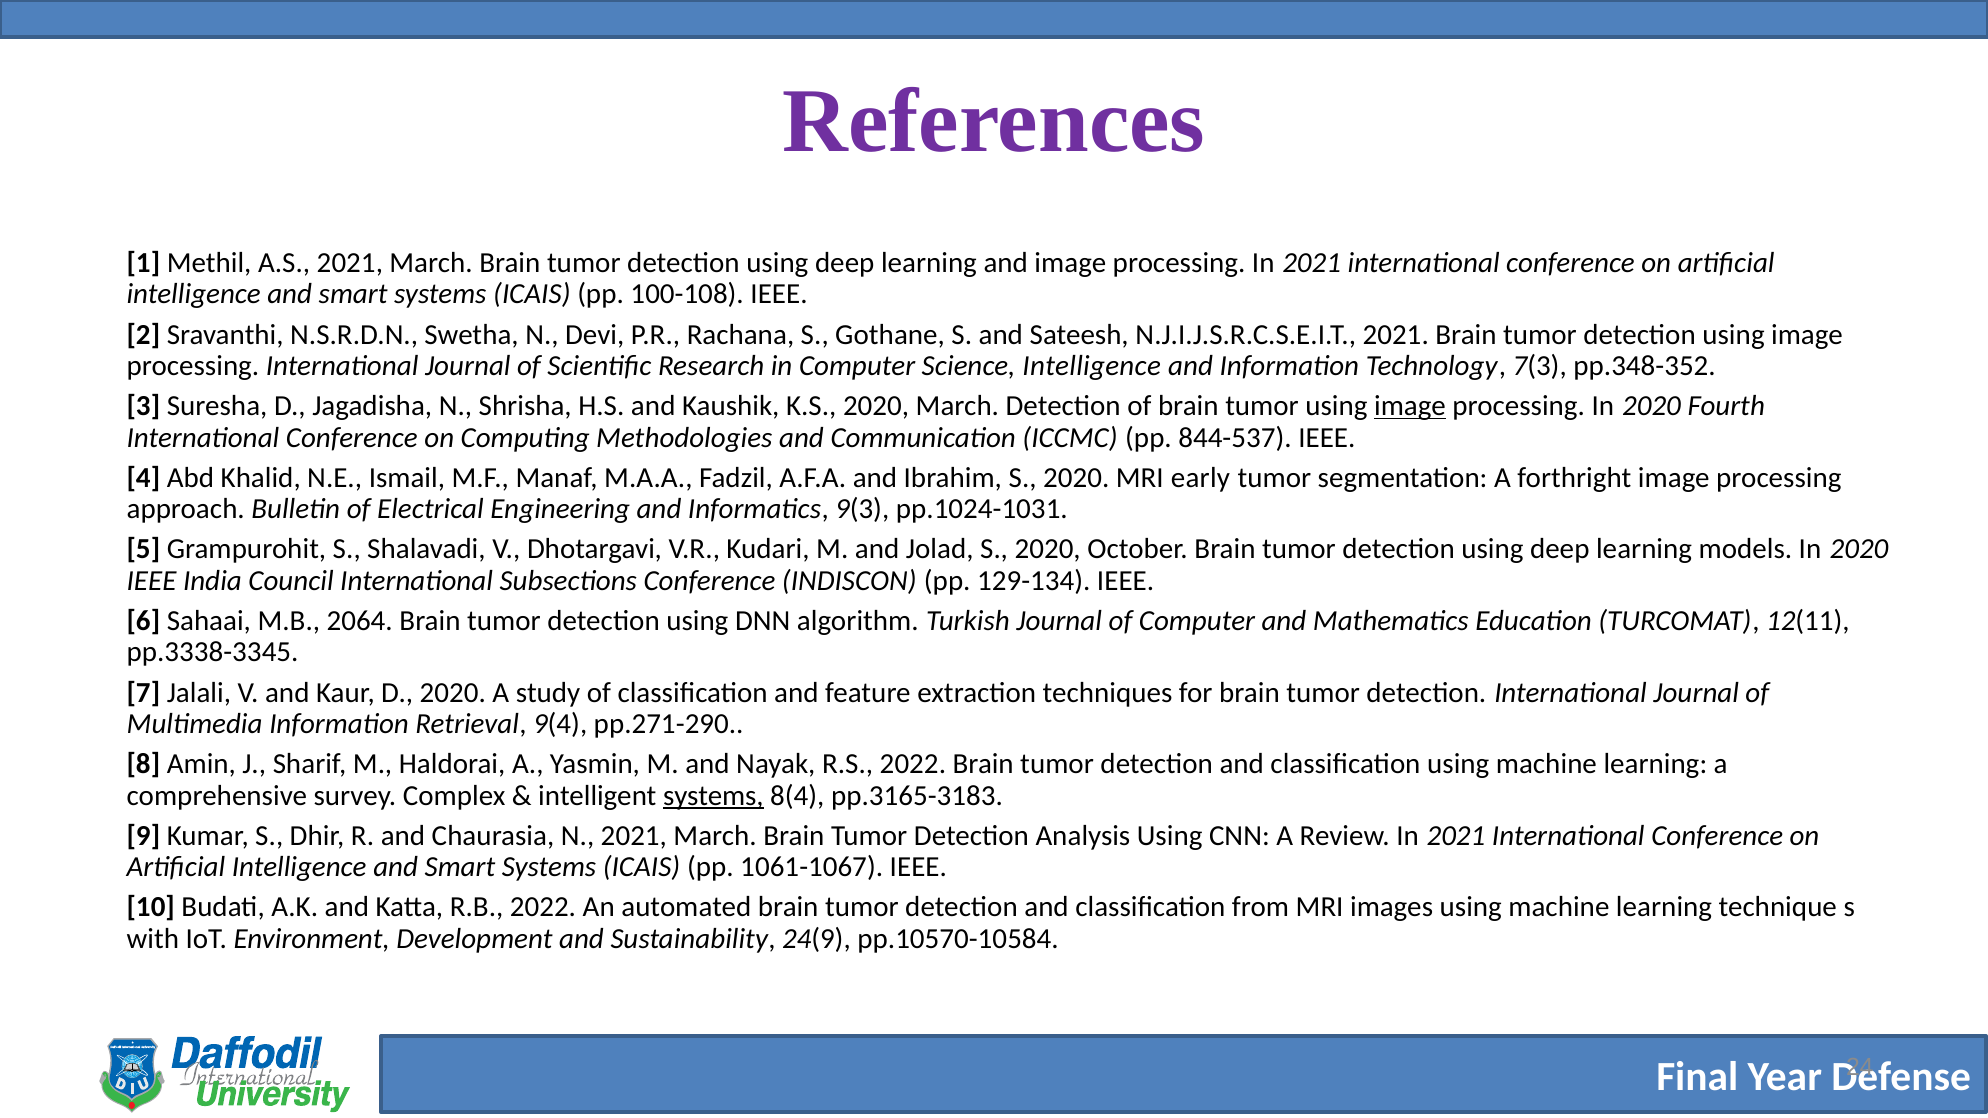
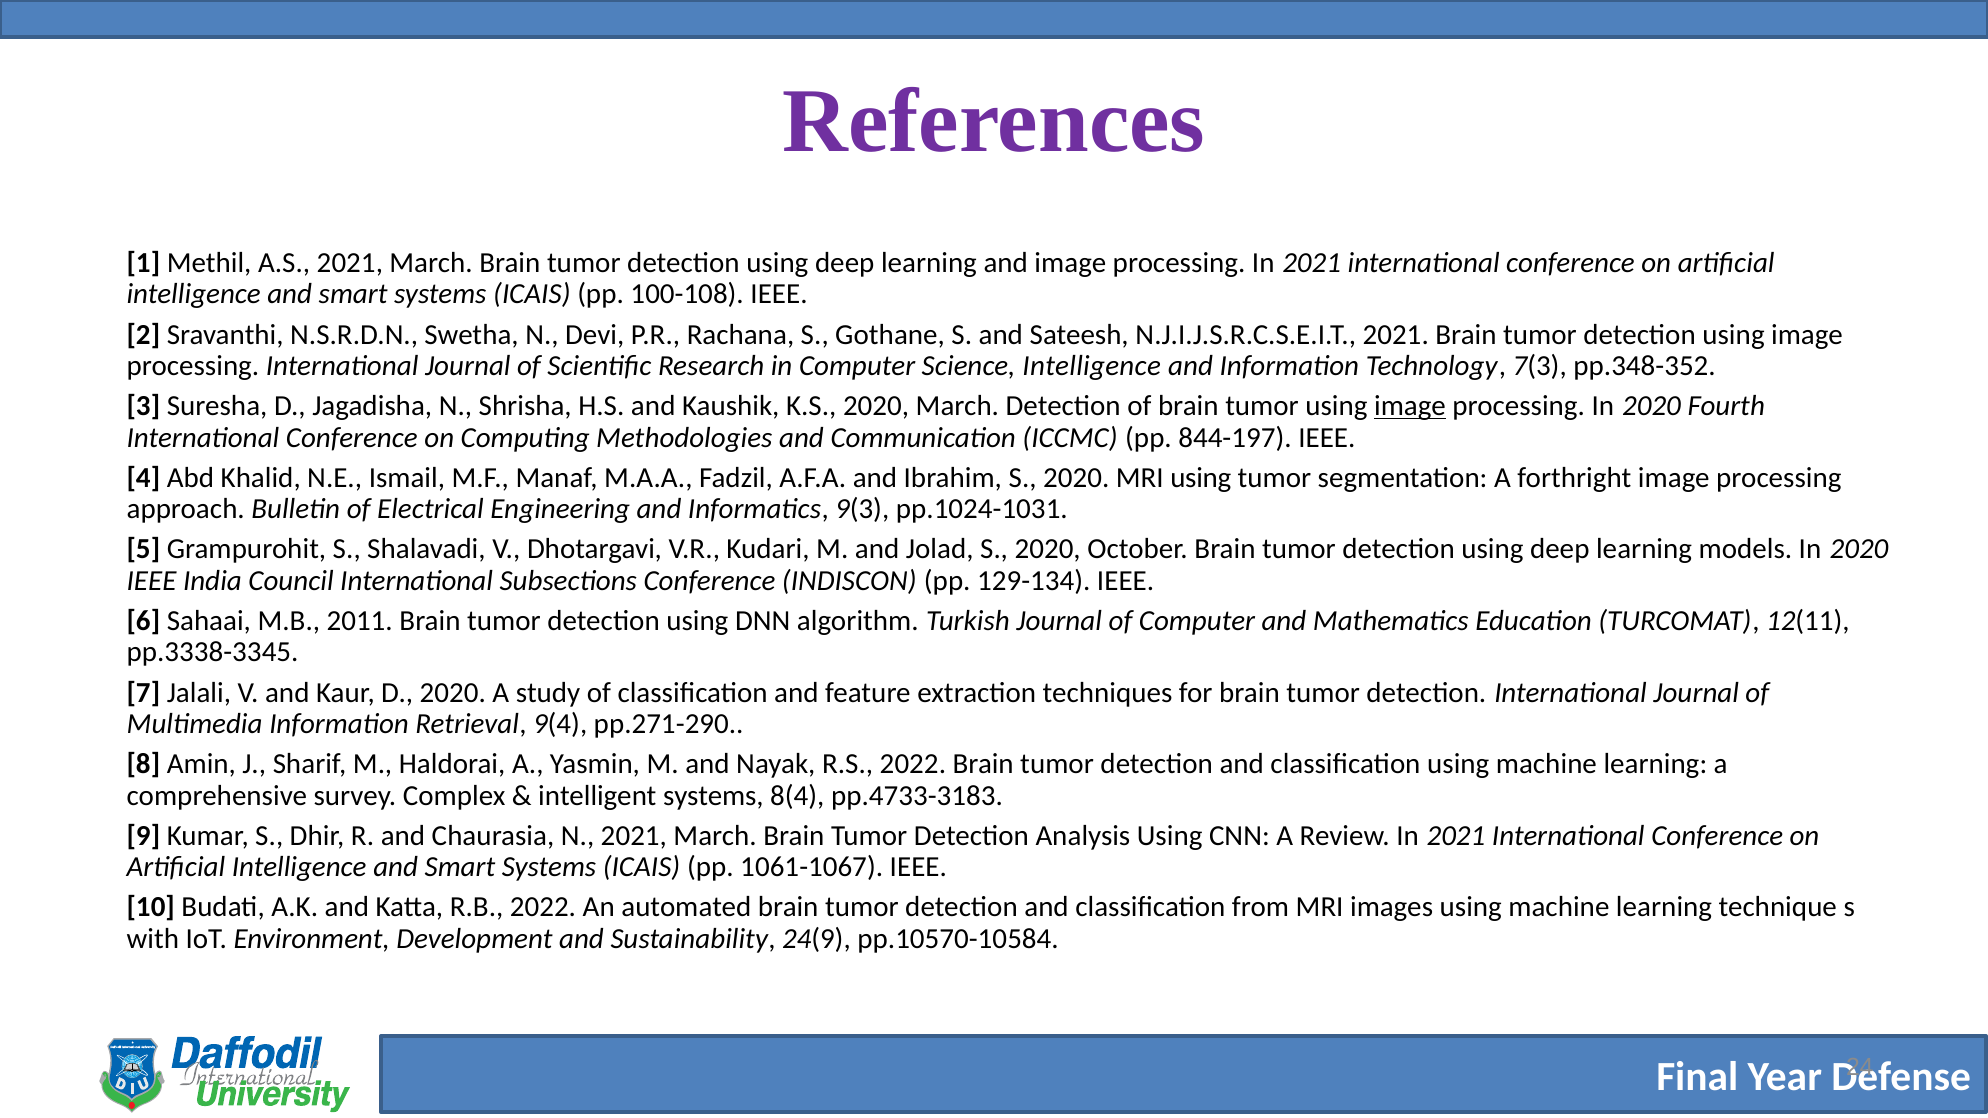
844-537: 844-537 -> 844-197
MRI early: early -> using
2064: 2064 -> 2011
systems at (713, 796) underline: present -> none
pp.3165-3183: pp.3165-3183 -> pp.4733-3183
